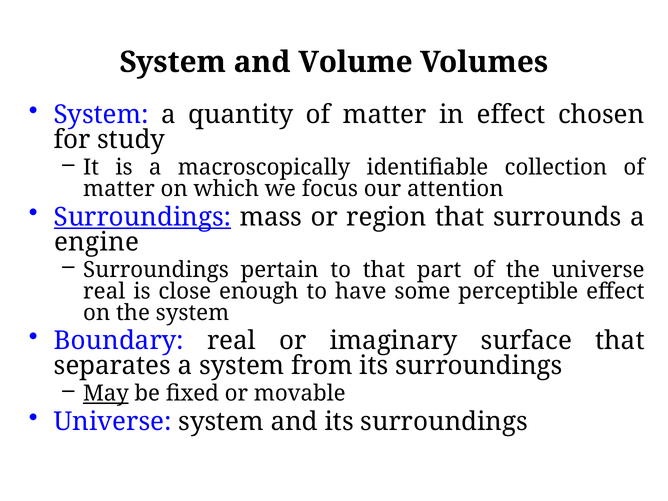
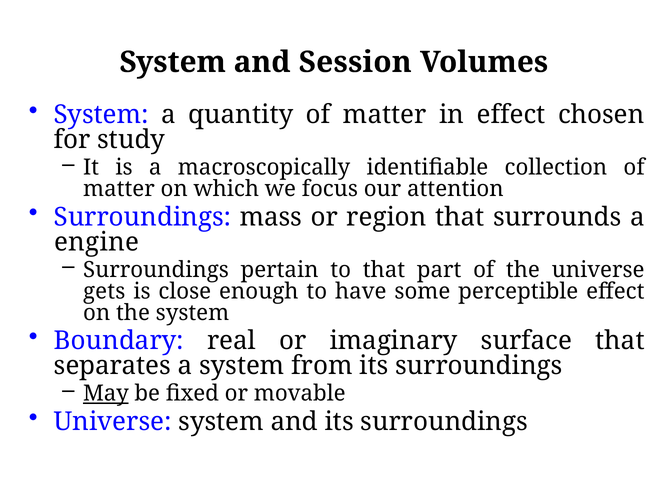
Volume: Volume -> Session
Surroundings at (143, 217) underline: present -> none
real at (104, 291): real -> gets
